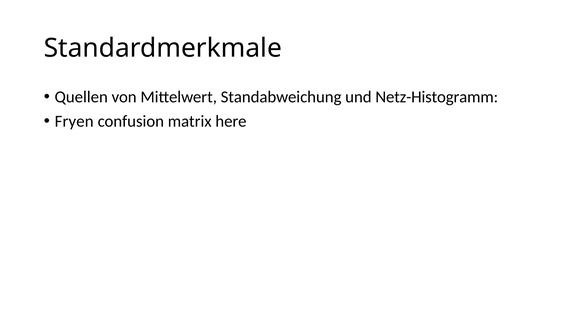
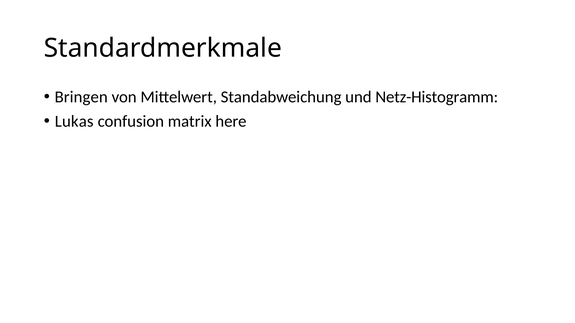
Quellen: Quellen -> Bringen
Fryen: Fryen -> Lukas
